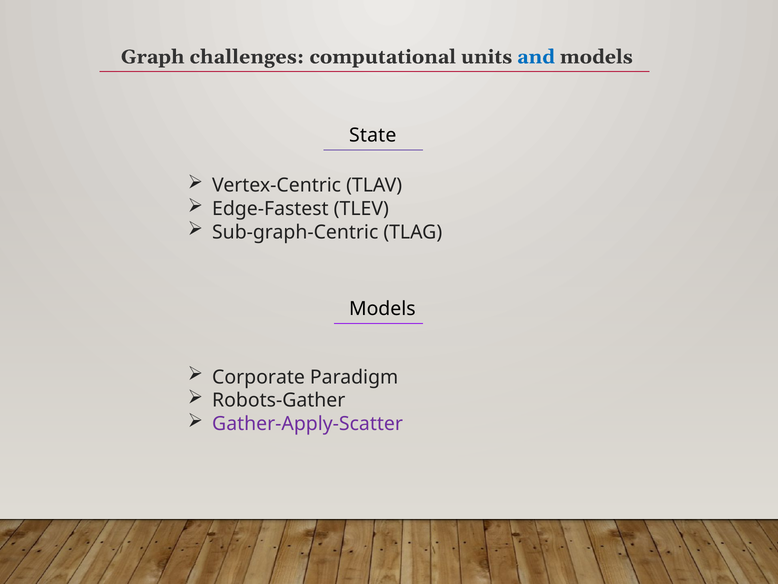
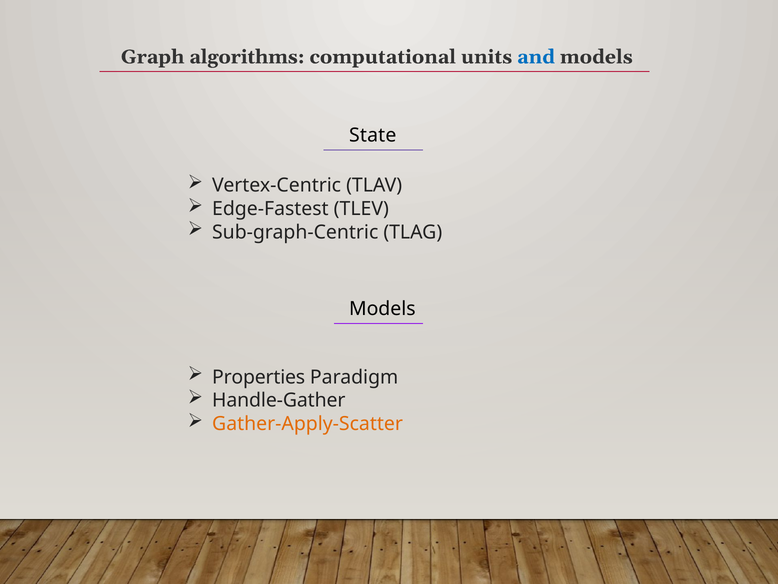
challenges: challenges -> algorithms
Corporate: Corporate -> Properties
Robots-Gather: Robots-Gather -> Handle-Gather
Gather-Apply-Scatter colour: purple -> orange
